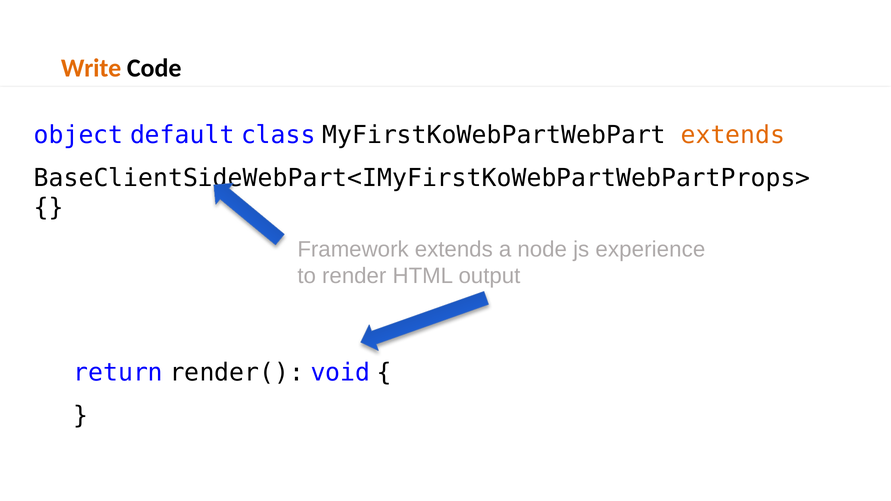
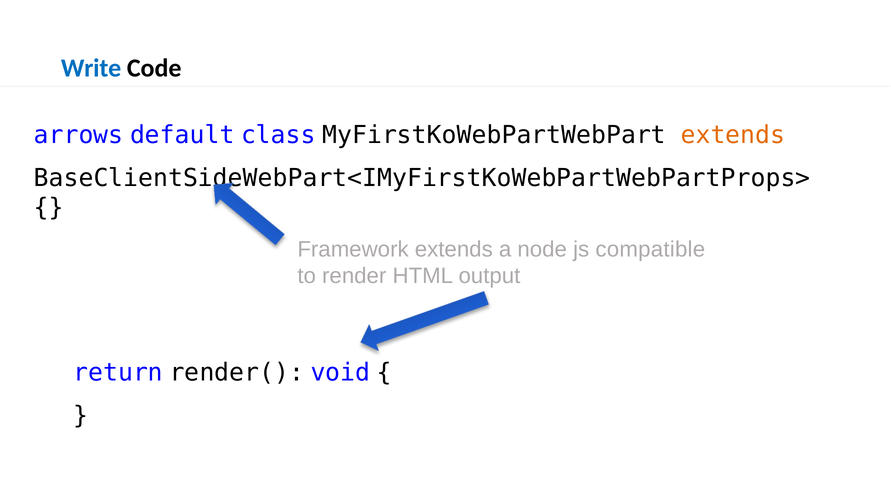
Write colour: orange -> blue
object: object -> arrows
experience: experience -> compatible
